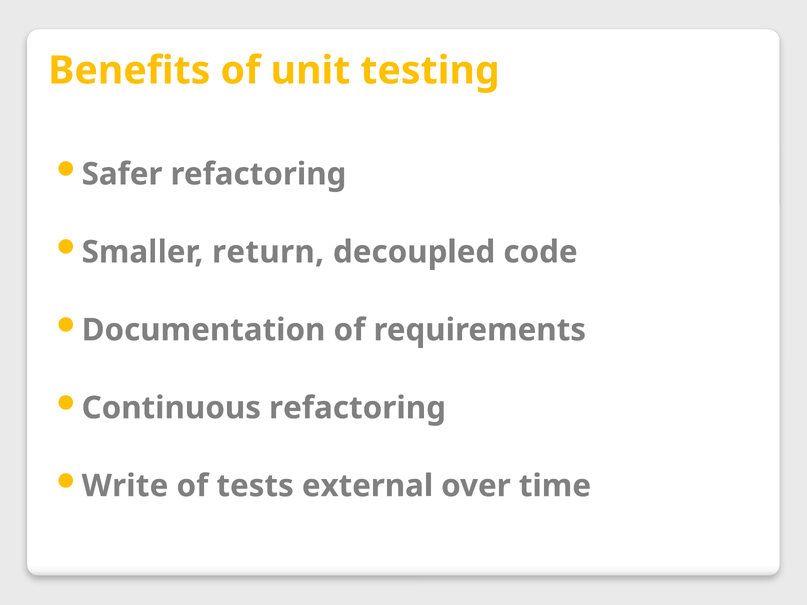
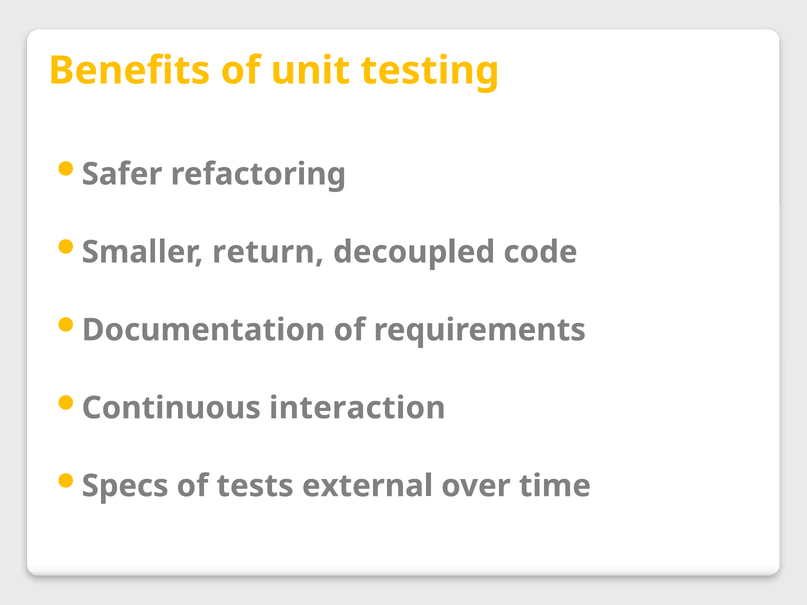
Continuous refactoring: refactoring -> interaction
Write: Write -> Specs
